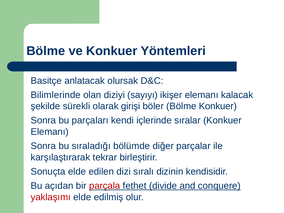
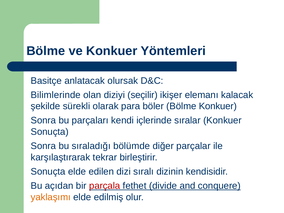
sayıyı: sayıyı -> seçilir
girişi: girişi -> para
Elemanı at (50, 132): Elemanı -> Sonuçta
yaklaşımı colour: red -> orange
